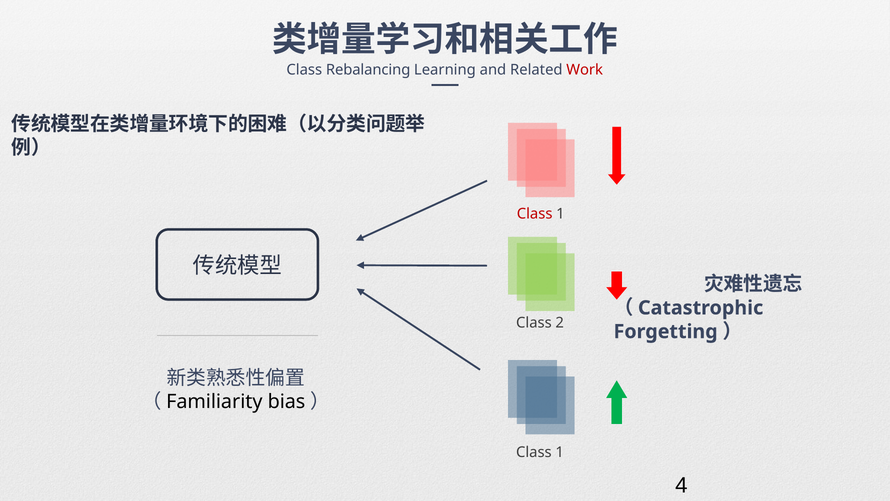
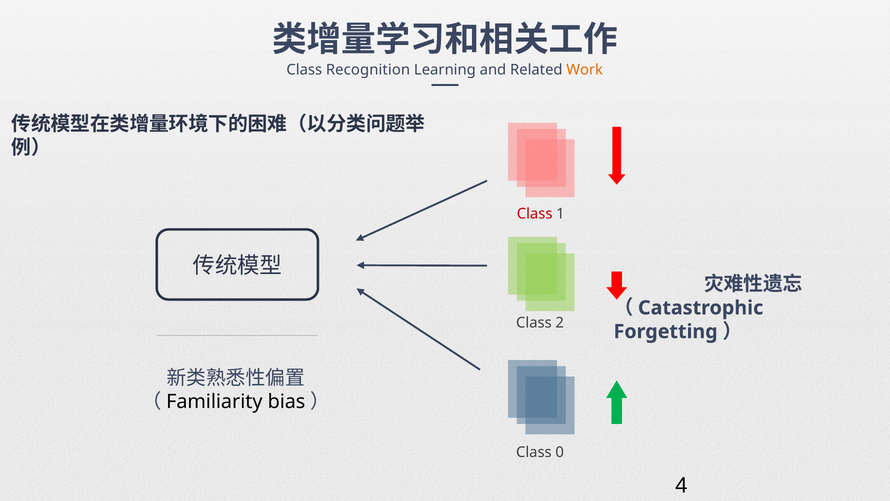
Rebalancing: Rebalancing -> Recognition
Work colour: red -> orange
1 at (560, 452): 1 -> 0
